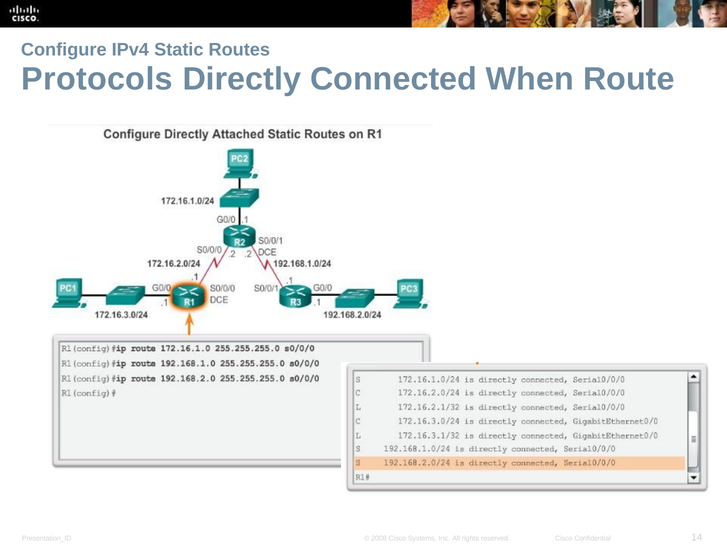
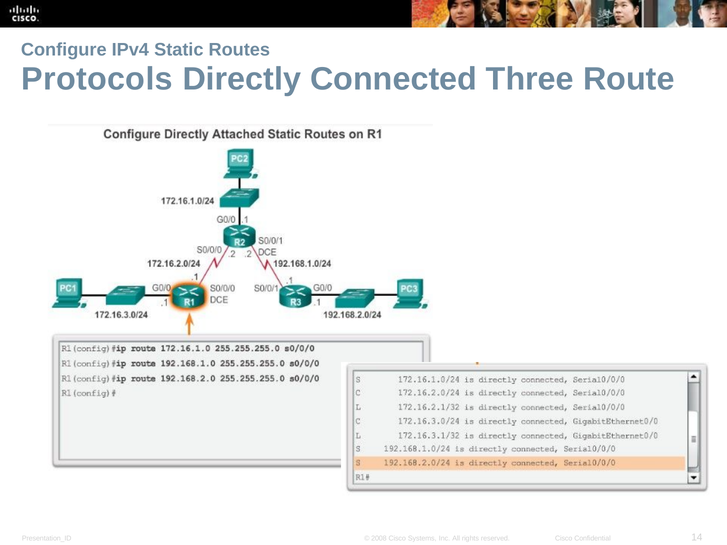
When: When -> Three
